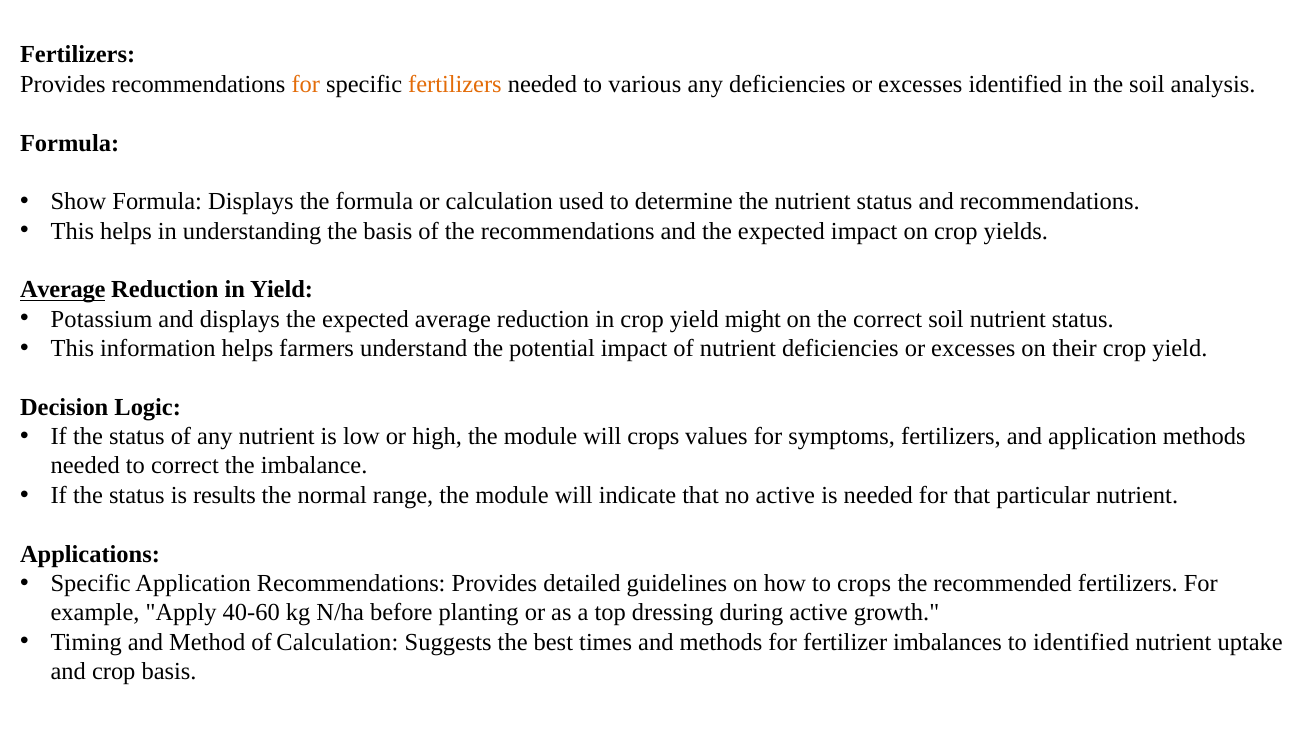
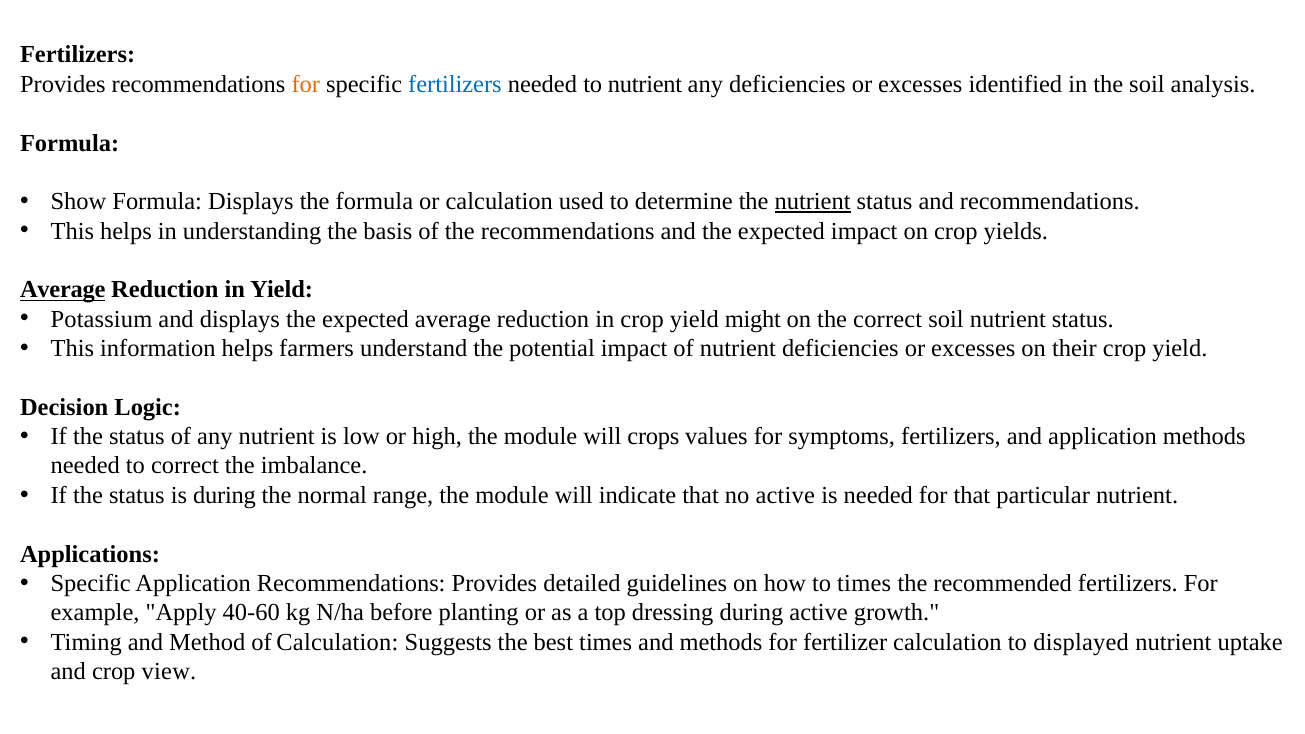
fertilizers at (455, 84) colour: orange -> blue
to various: various -> nutrient
nutrient at (813, 202) underline: none -> present
is results: results -> during
to crops: crops -> times
fertilizer imbalances: imbalances -> calculation
to identified: identified -> displayed
crop basis: basis -> view
